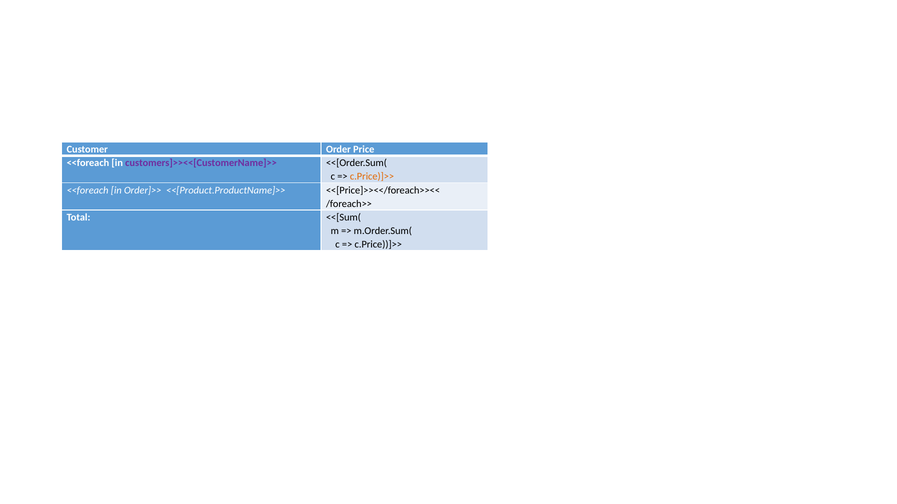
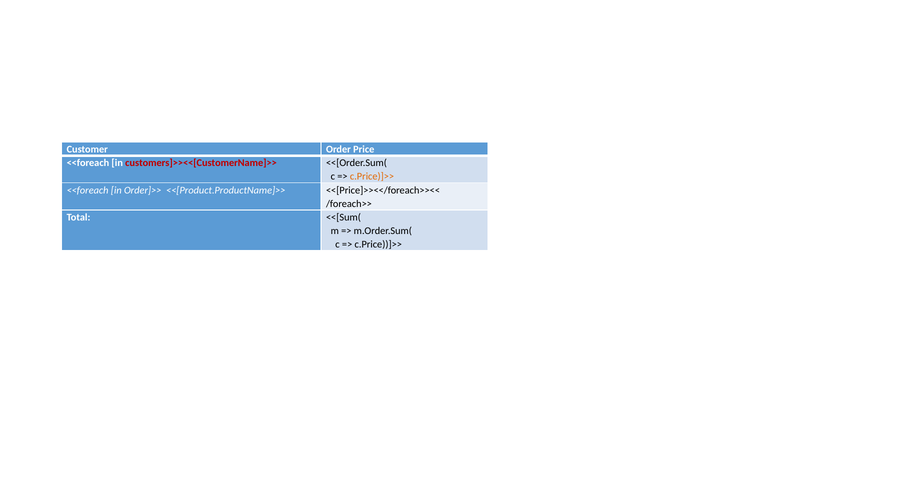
customers]>><<[CustomerName]>> colour: purple -> red
